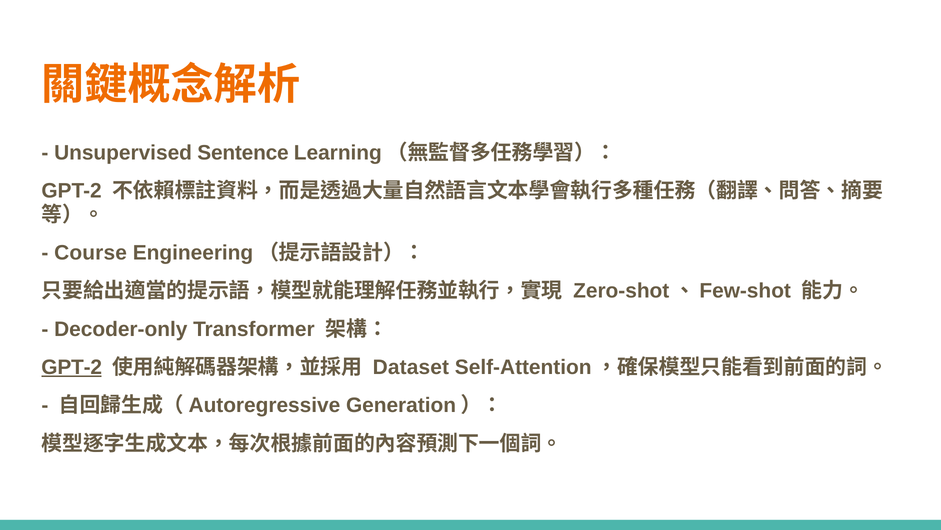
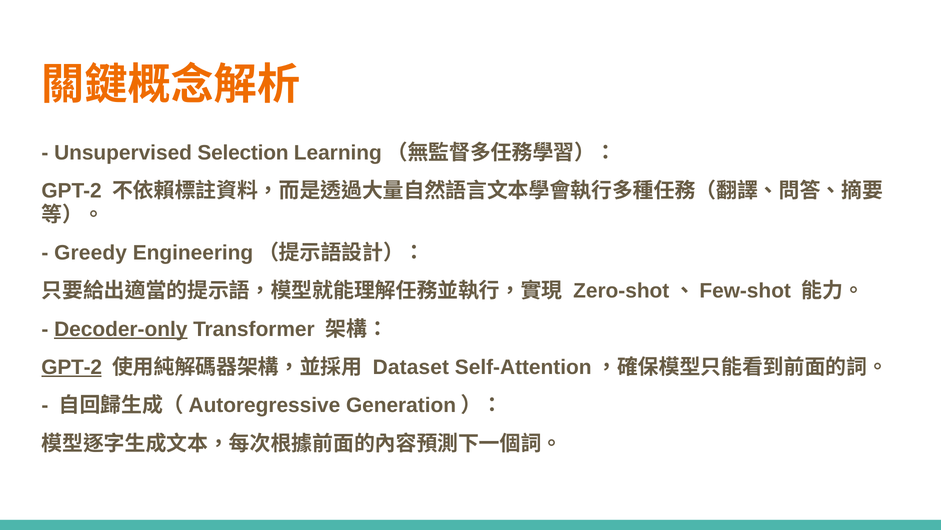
Sentence: Sentence -> Selection
Course: Course -> Greedy
Decoder-only underline: none -> present
